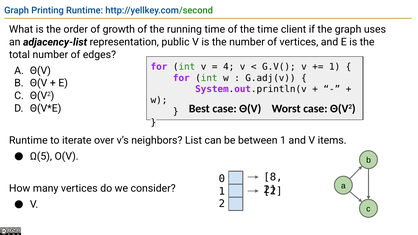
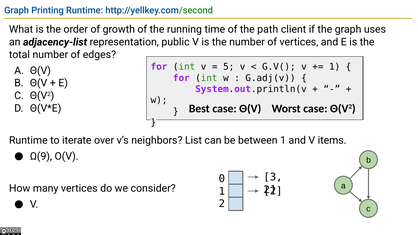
the time: time -> path
4: 4 -> 5
Ω(5: Ω(5 -> Ω(9
8: 8 -> 3
